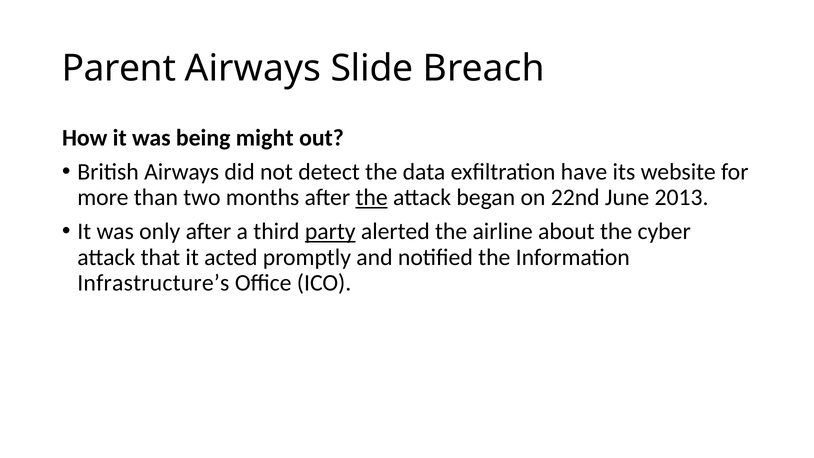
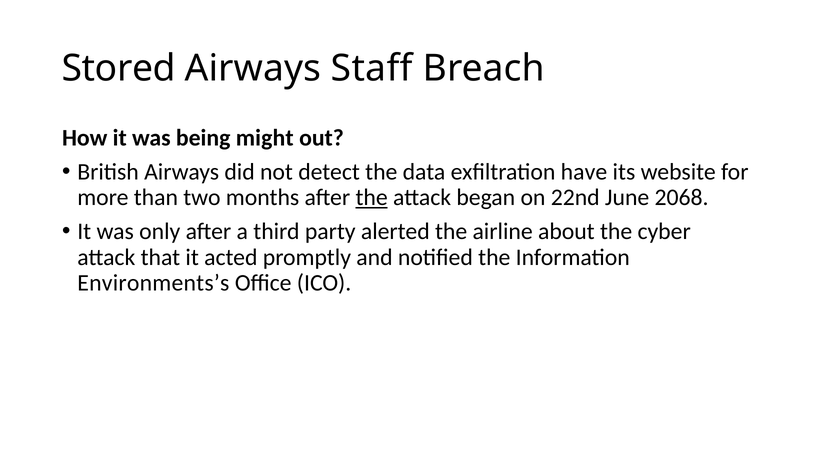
Parent: Parent -> Stored
Slide: Slide -> Staff
2013: 2013 -> 2068
party underline: present -> none
Infrastructure’s: Infrastructure’s -> Environments’s
